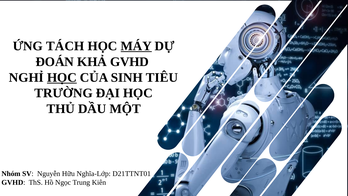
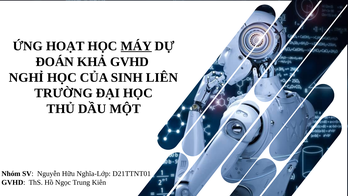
TÁCH: TÁCH -> HOẠT
HỌC at (62, 77) underline: present -> none
TIÊU: TIÊU -> LIÊN
